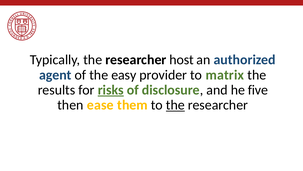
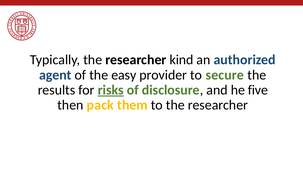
host: host -> kind
to matrix: matrix -> secure
ease: ease -> pack
the at (175, 105) underline: present -> none
